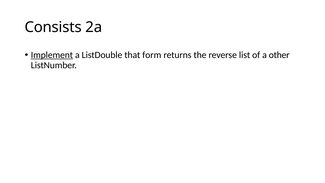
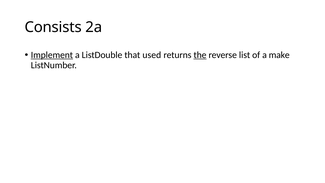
form: form -> used
the underline: none -> present
other: other -> make
